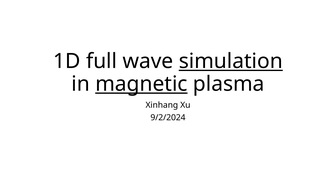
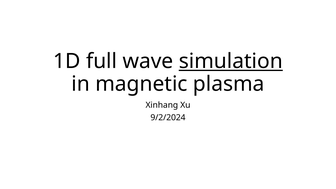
magnetic underline: present -> none
